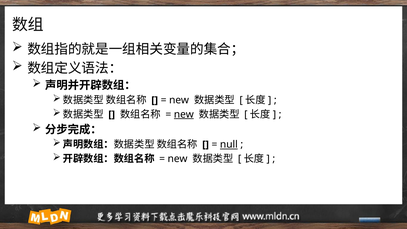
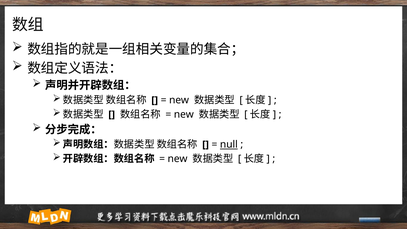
new at (184, 114) underline: present -> none
